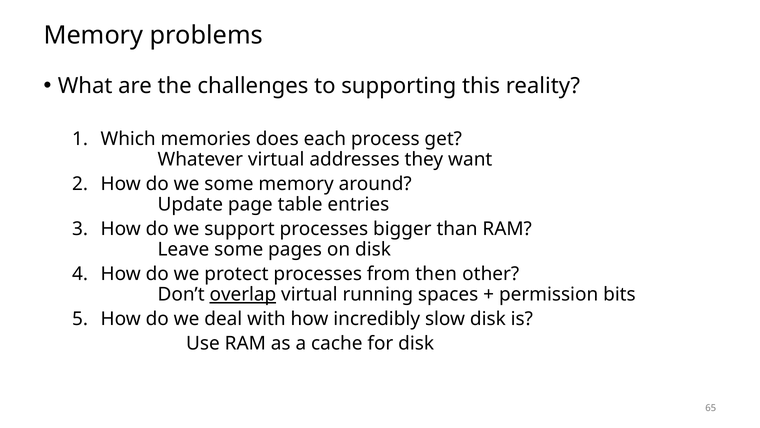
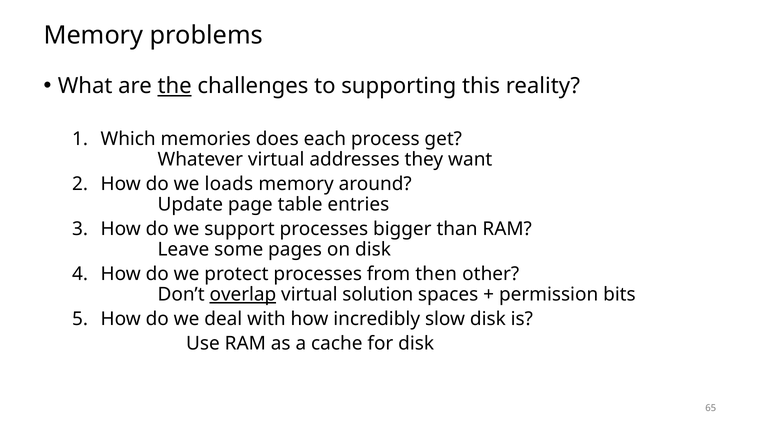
the underline: none -> present
we some: some -> loads
running: running -> solution
